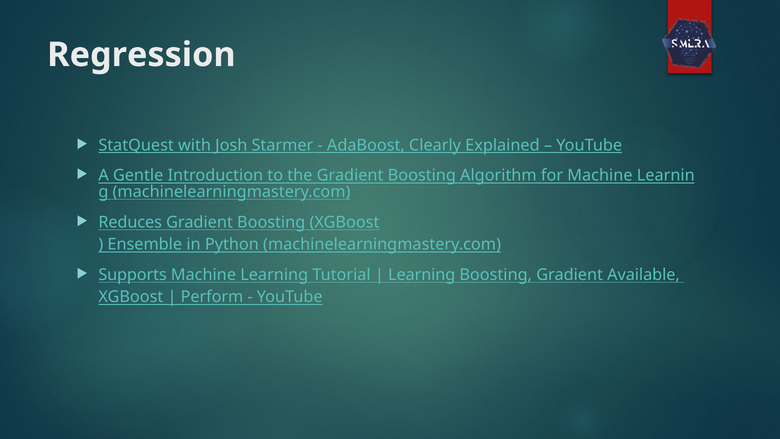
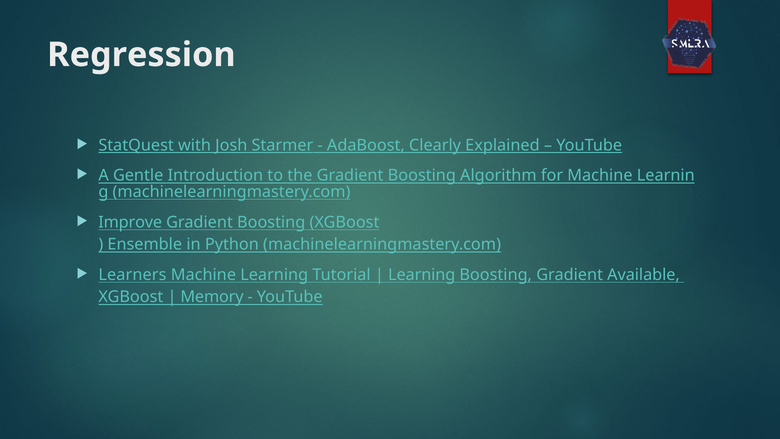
Reduces: Reduces -> Improve
Supports: Supports -> Learners
Perform: Perform -> Memory
